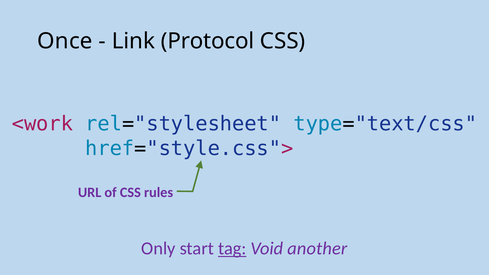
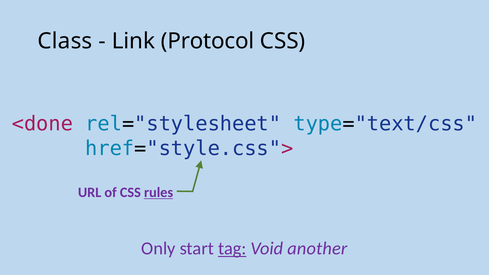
Once: Once -> Class
<work: <work -> <done
rules underline: none -> present
